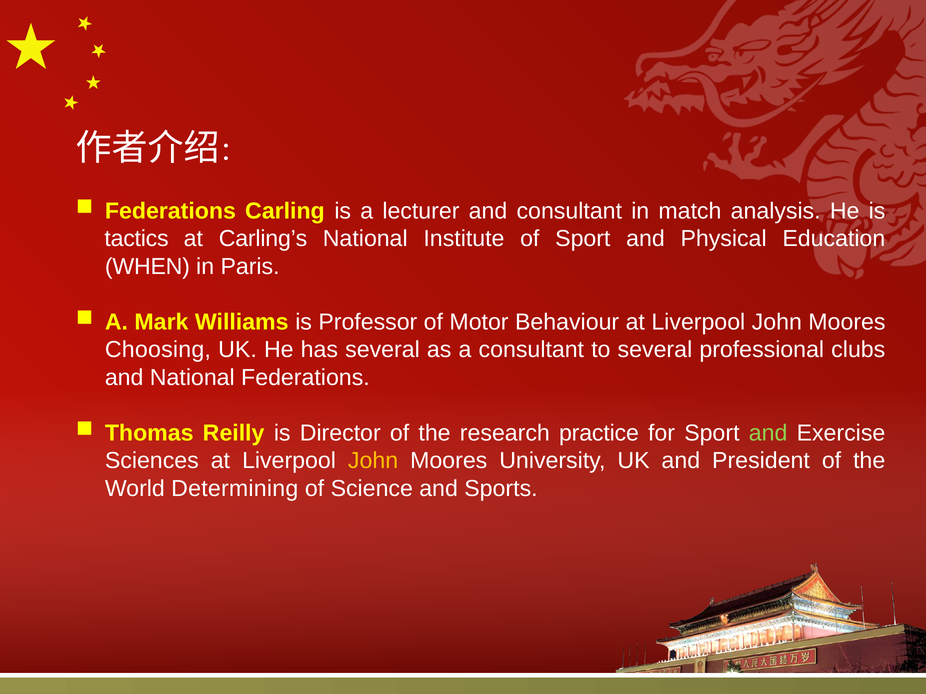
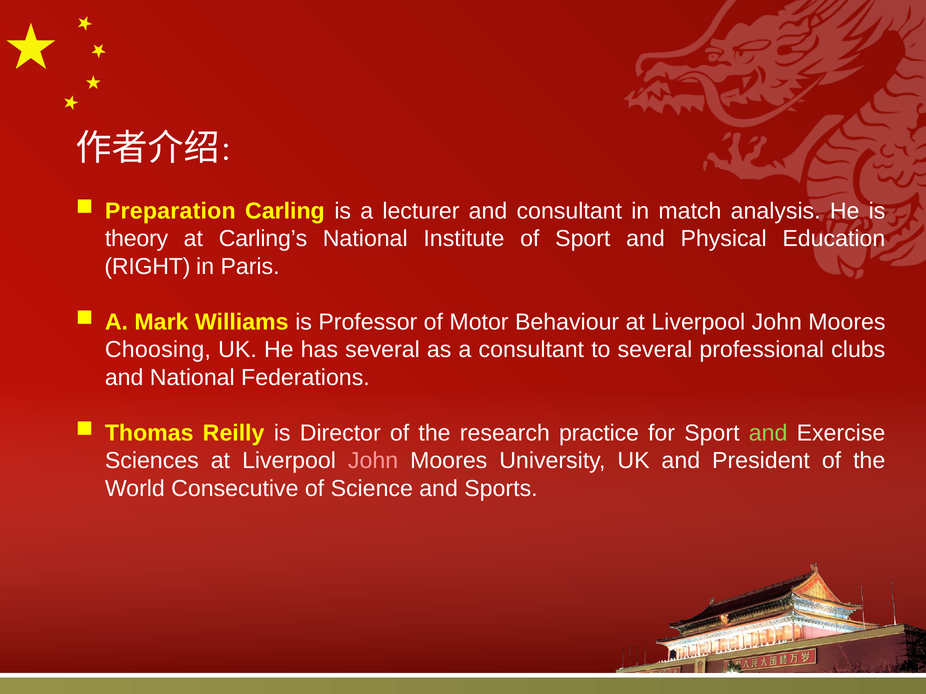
Federations at (170, 211): Federations -> Preparation
tactics: tactics -> theory
WHEN: WHEN -> RIGHT
John at (373, 461) colour: yellow -> pink
Determining: Determining -> Consecutive
